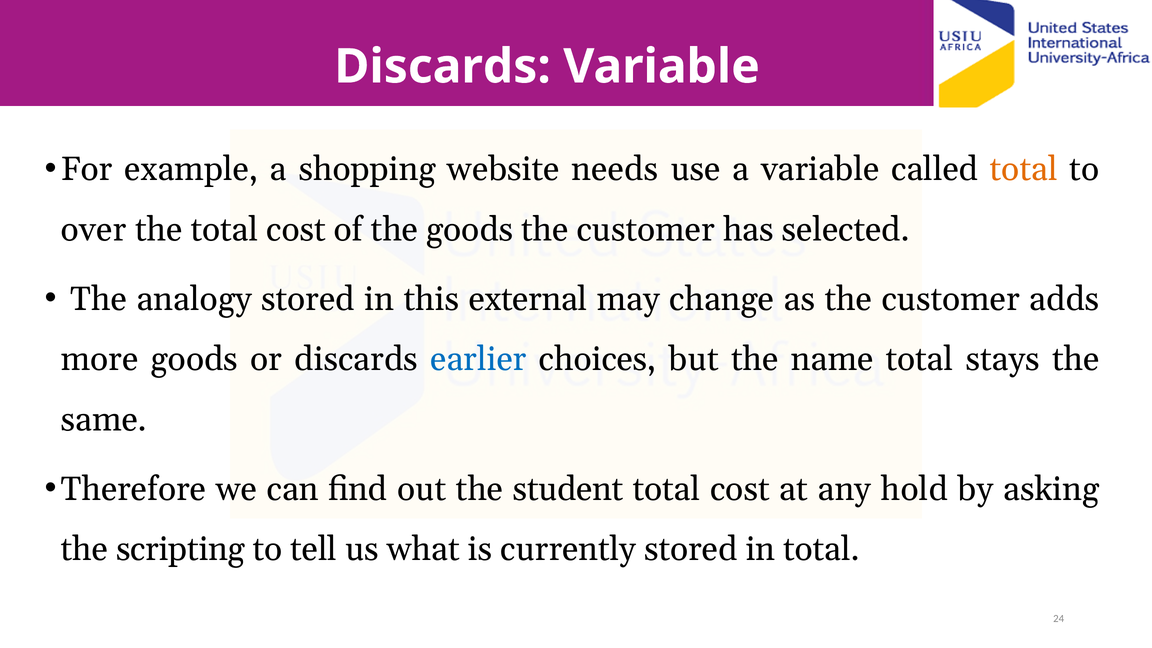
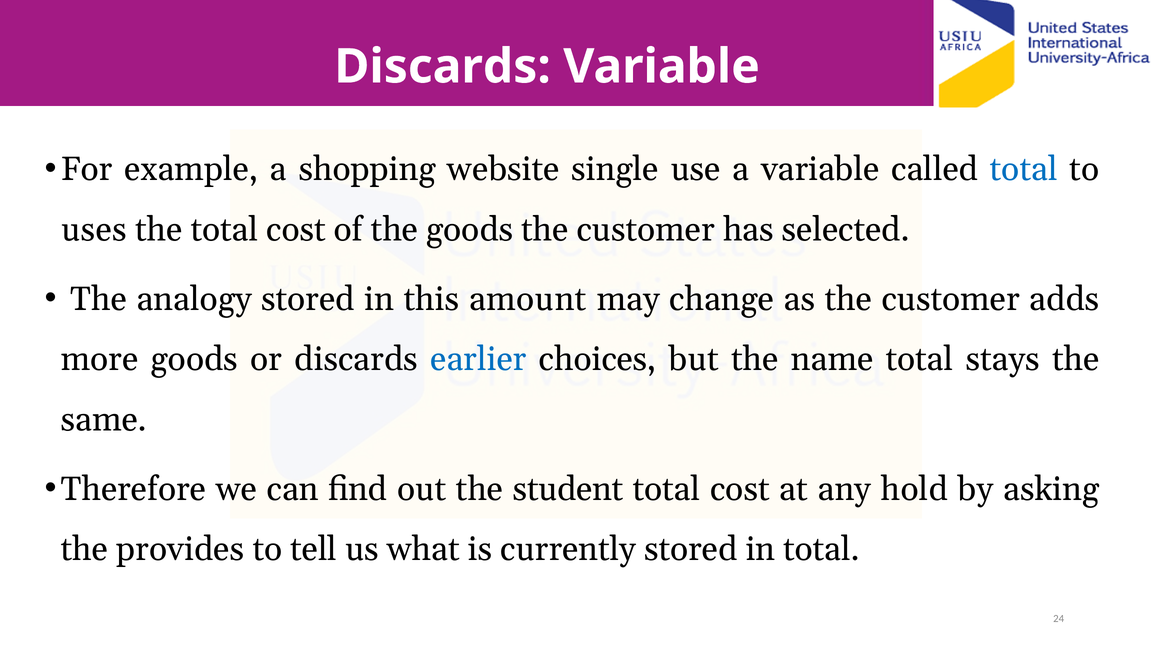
needs: needs -> single
total at (1024, 169) colour: orange -> blue
over: over -> uses
external: external -> amount
scripting: scripting -> provides
